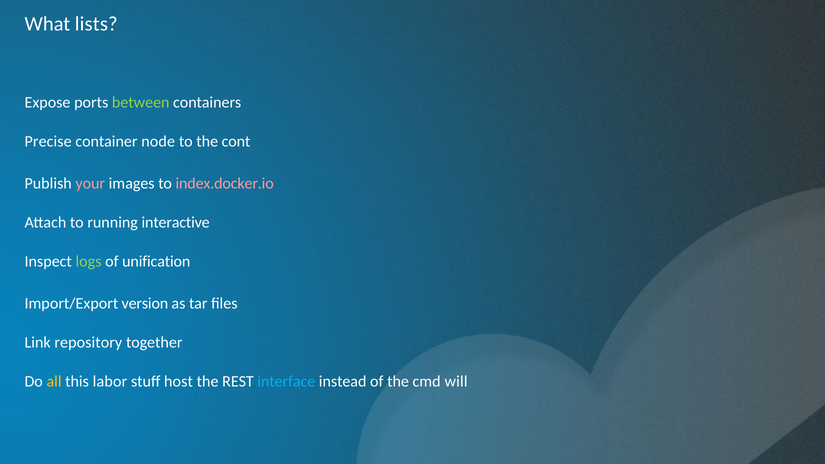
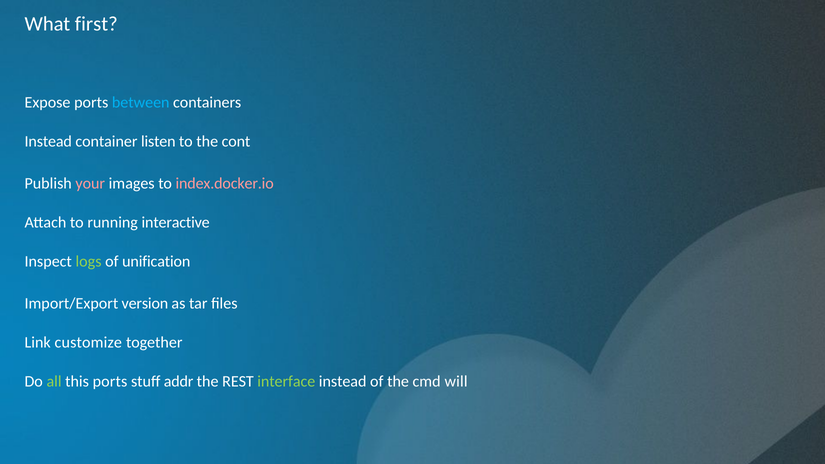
lists: lists -> first
between colour: light green -> light blue
Precise at (48, 141): Precise -> Instead
node: node -> listen
repository: repository -> customize
all colour: yellow -> light green
this labor: labor -> ports
host: host -> addr
interface colour: light blue -> light green
